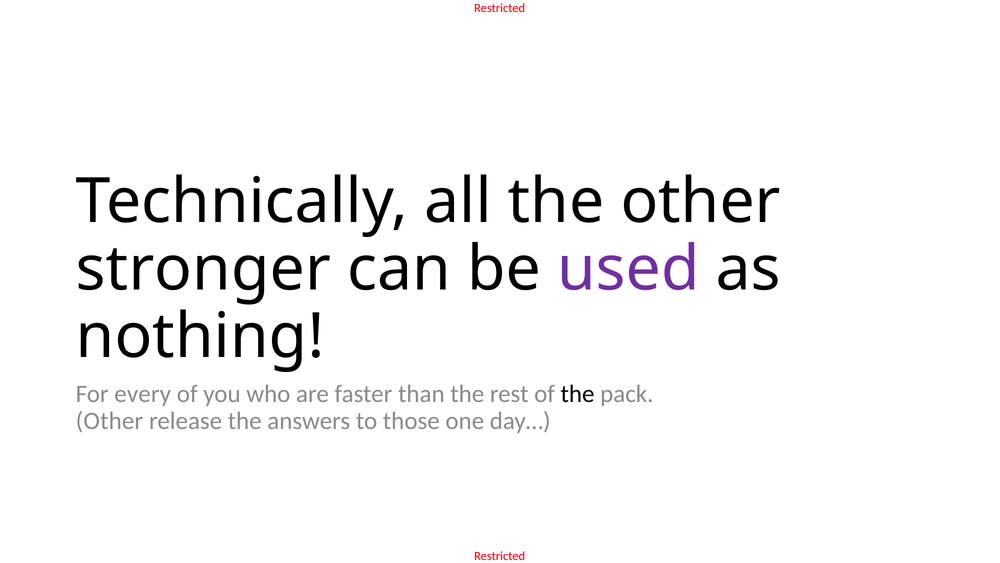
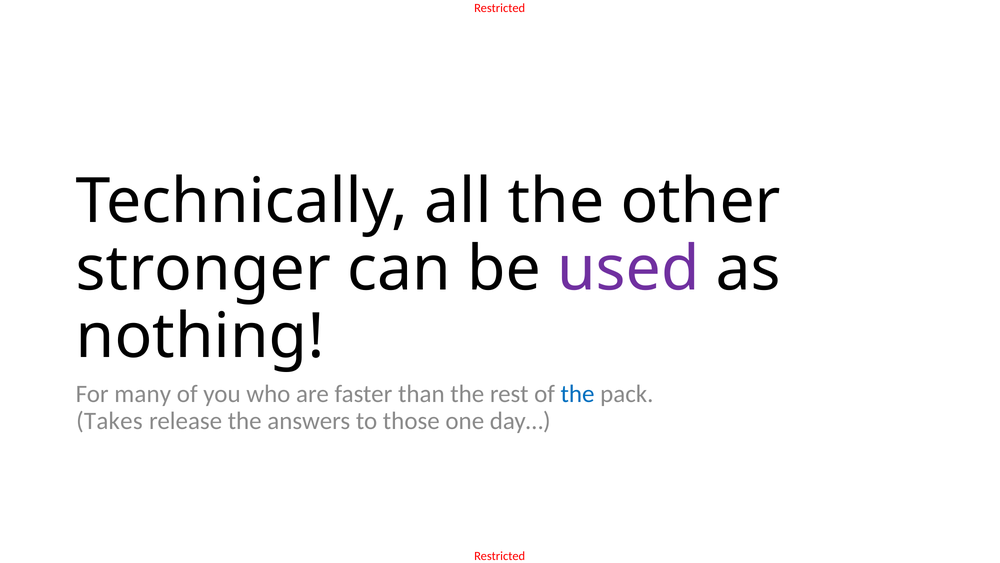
every: every -> many
the at (578, 394) colour: black -> blue
Other at (109, 421): Other -> Takes
